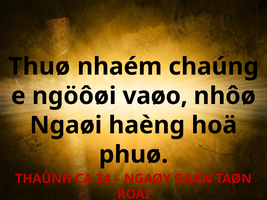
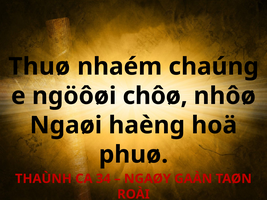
vaøo: vaøo -> chôø
